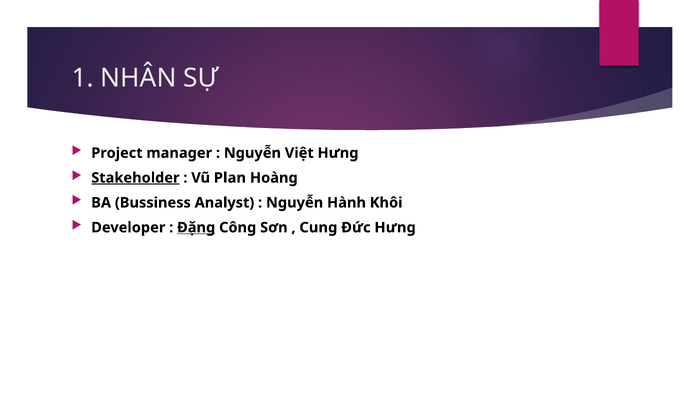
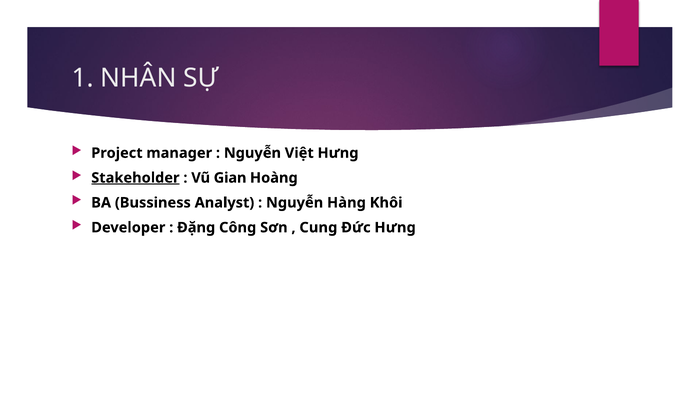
Plan: Plan -> Gian
Hành: Hành -> Hàng
Đặng underline: present -> none
